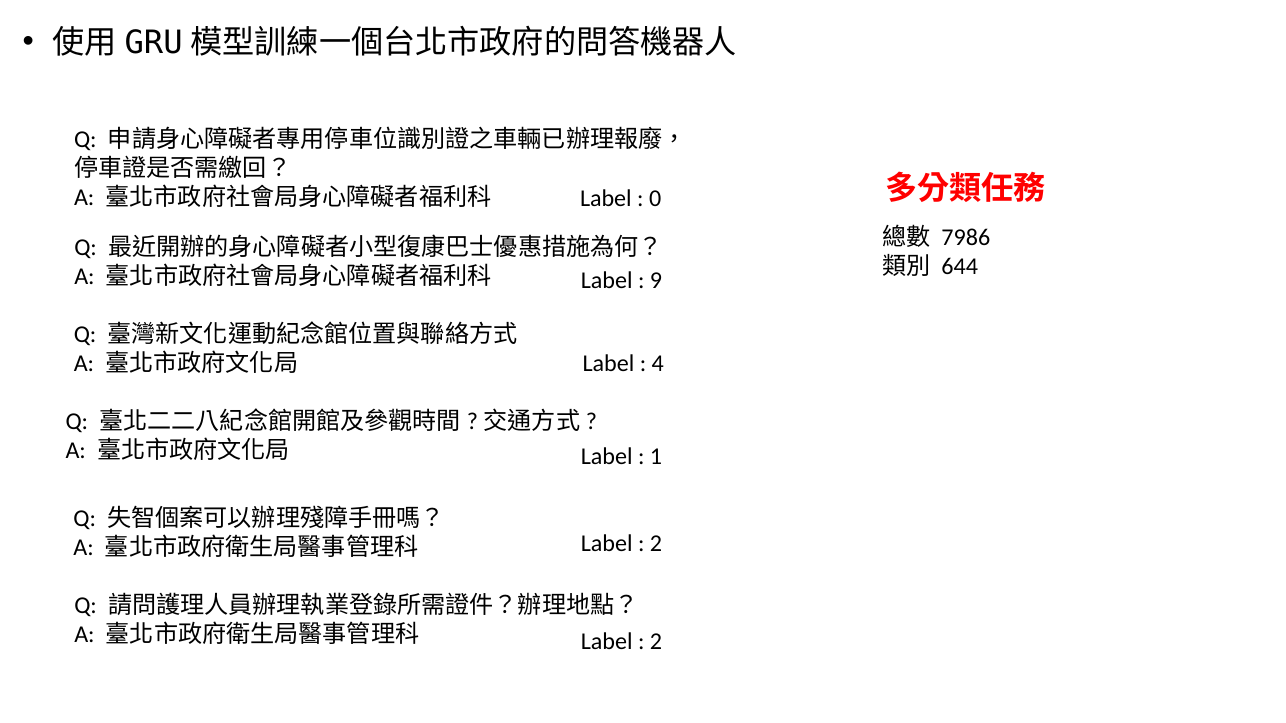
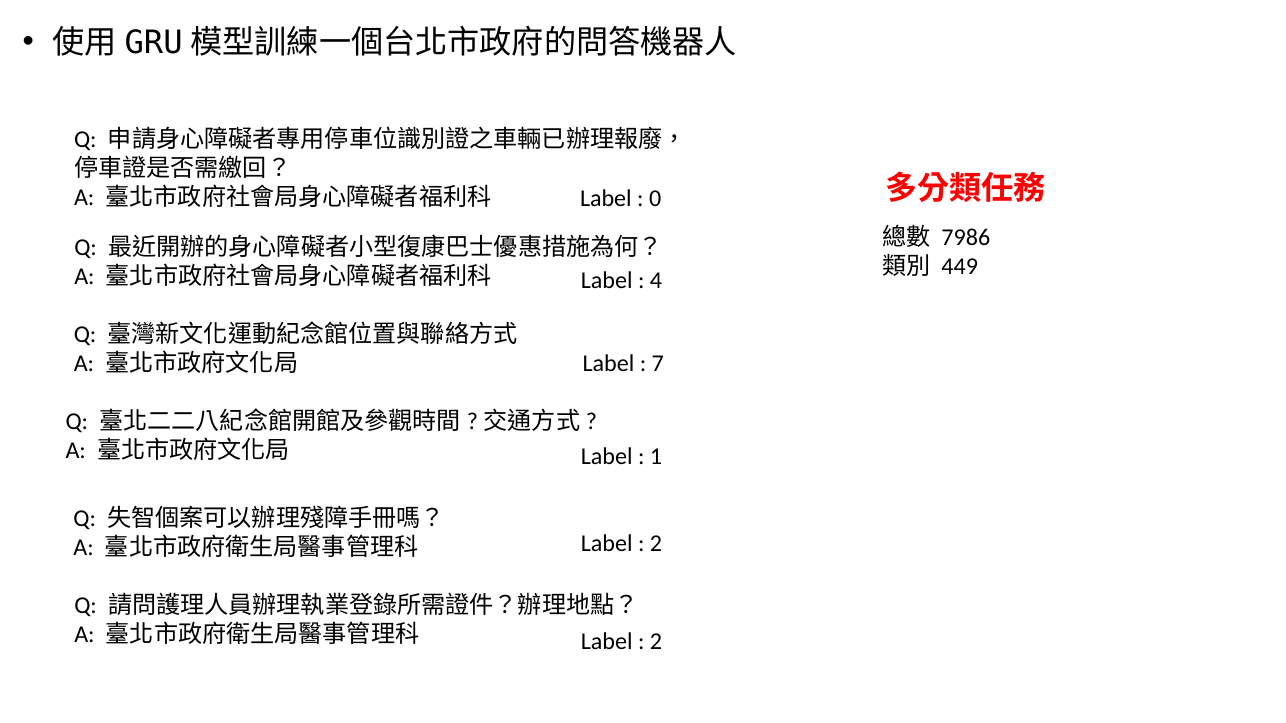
644: 644 -> 449
9: 9 -> 4
4: 4 -> 7
